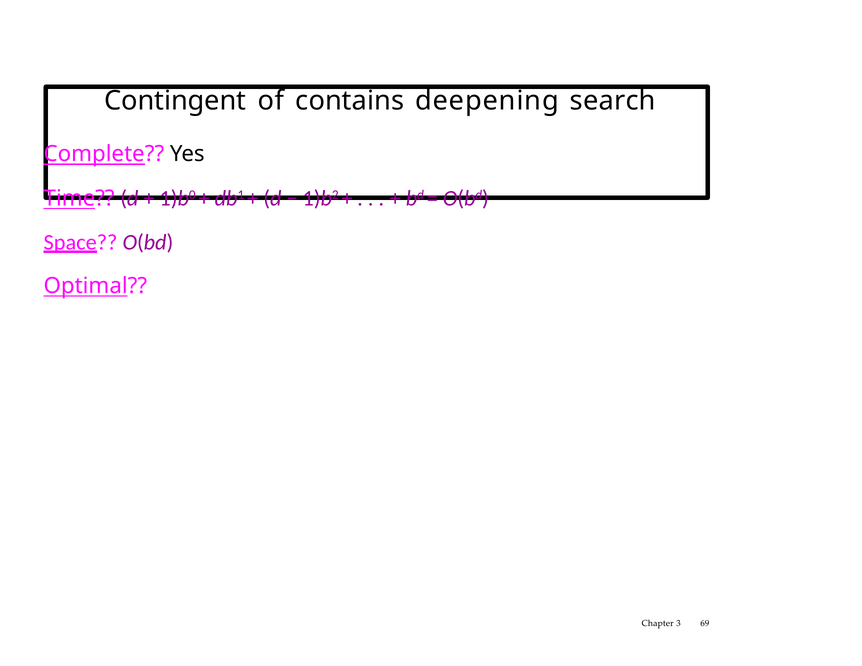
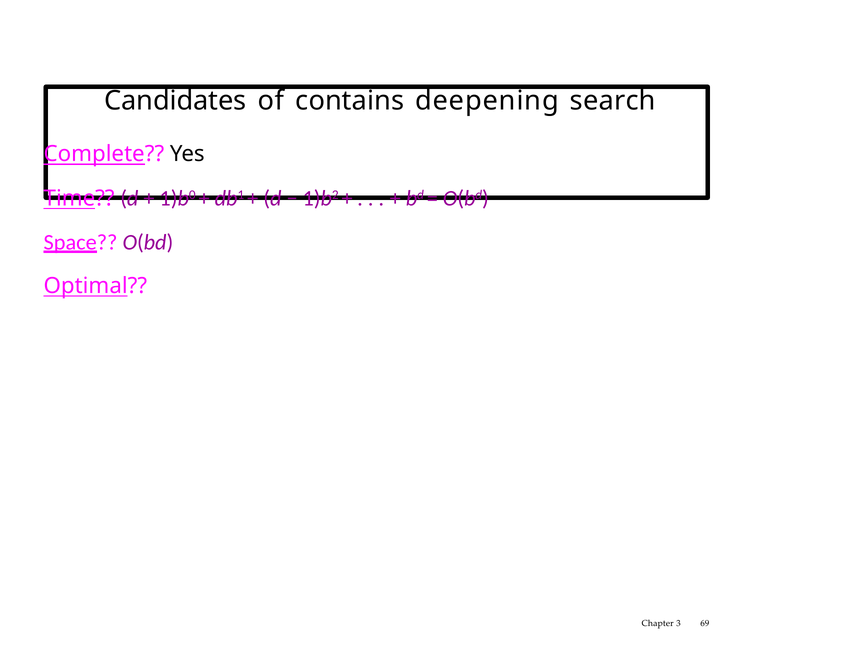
Contingent: Contingent -> Candidates
